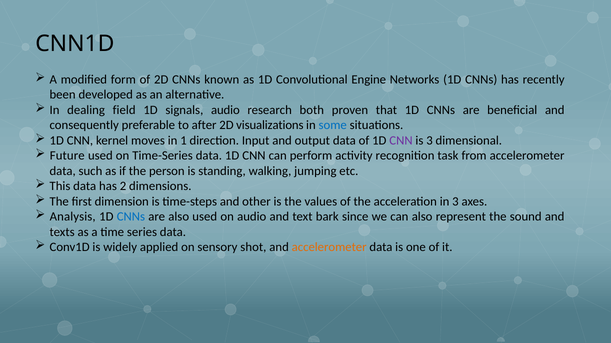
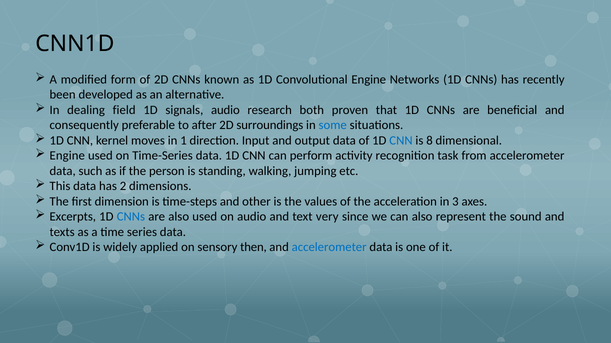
visualizations: visualizations -> surroundings
CNN at (401, 141) colour: purple -> blue
is 3: 3 -> 8
Future at (67, 156): Future -> Engine
Analysis: Analysis -> Excerpts
bark: bark -> very
shot: shot -> then
accelerometer at (329, 248) colour: orange -> blue
